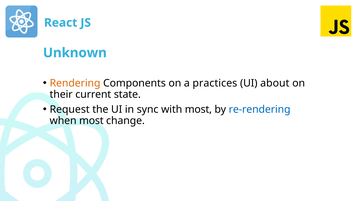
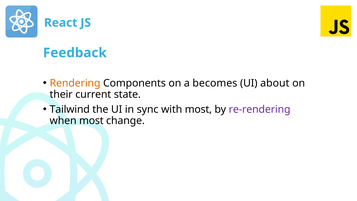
Unknown: Unknown -> Feedback
practices: practices -> becomes
Request: Request -> Tailwind
re-rendering colour: blue -> purple
